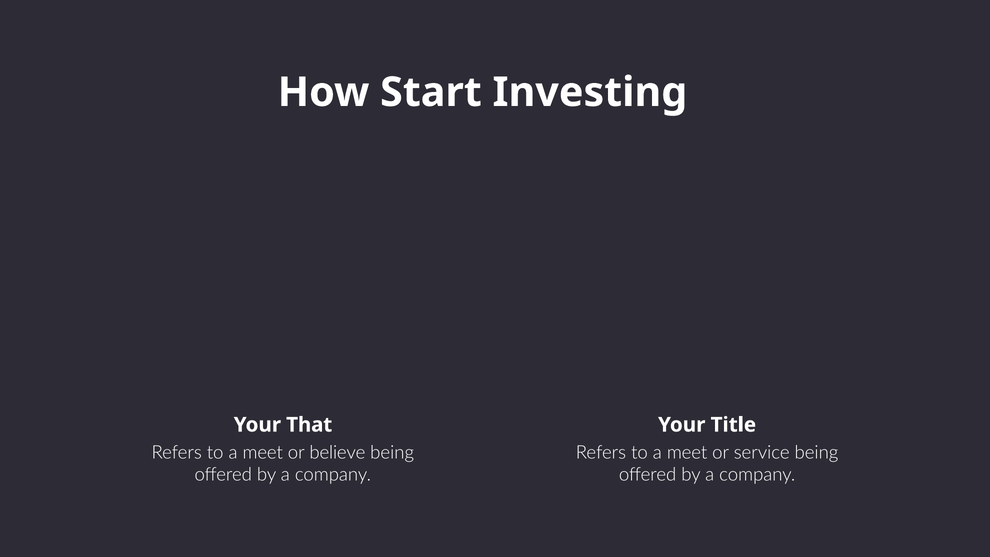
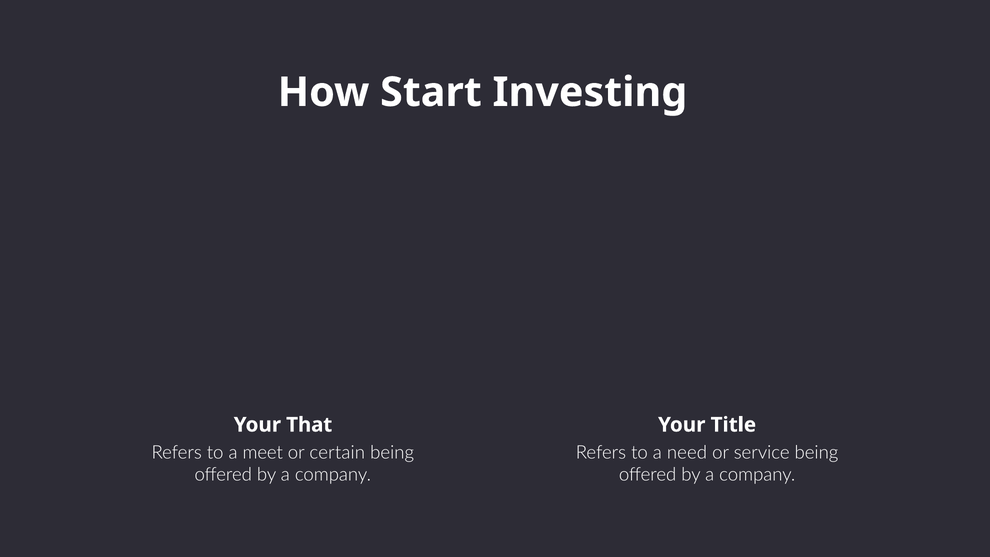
believe: believe -> certain
meet at (687, 453): meet -> need
